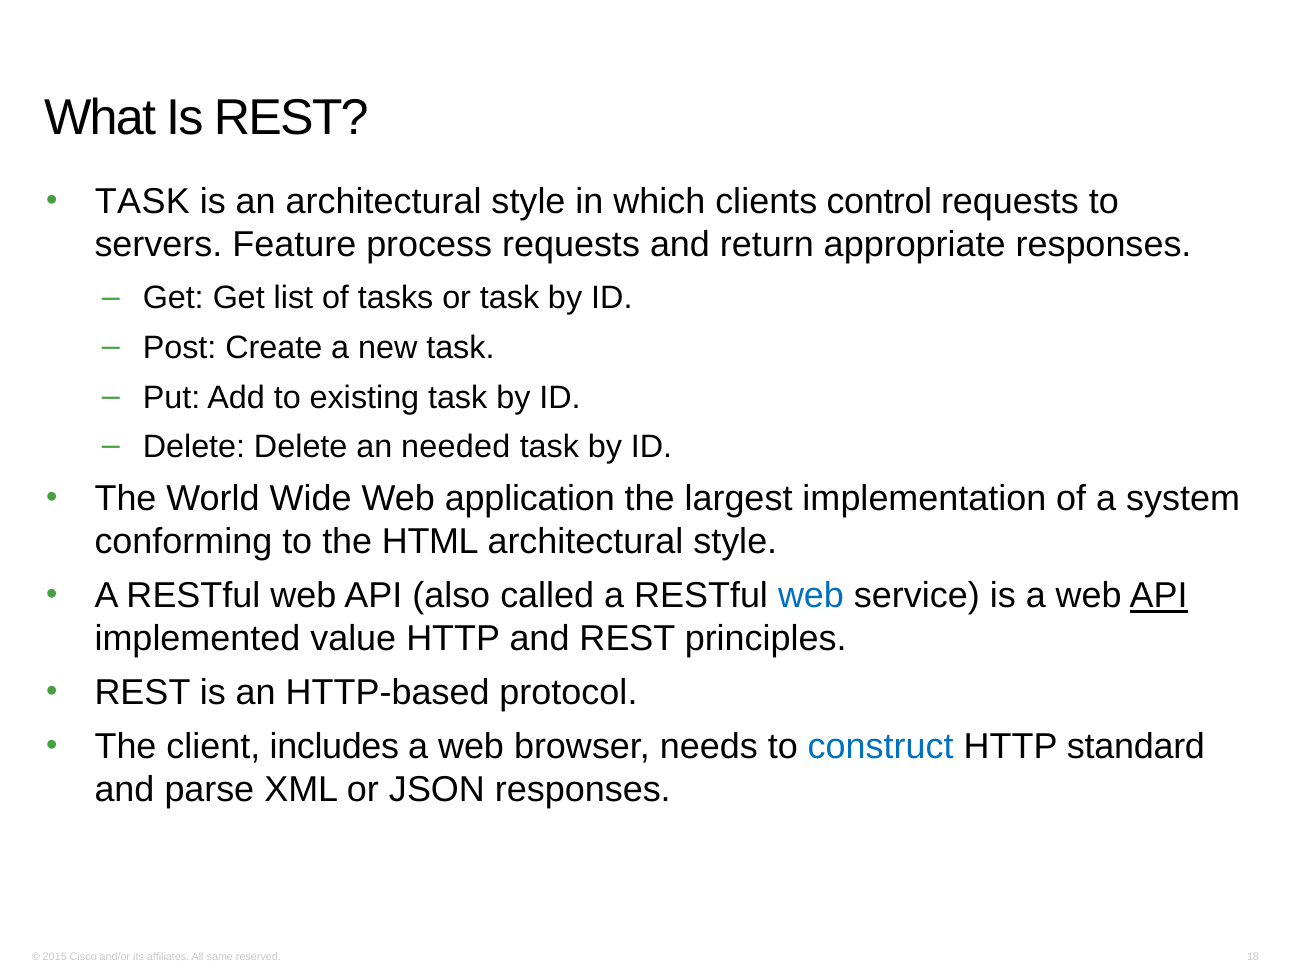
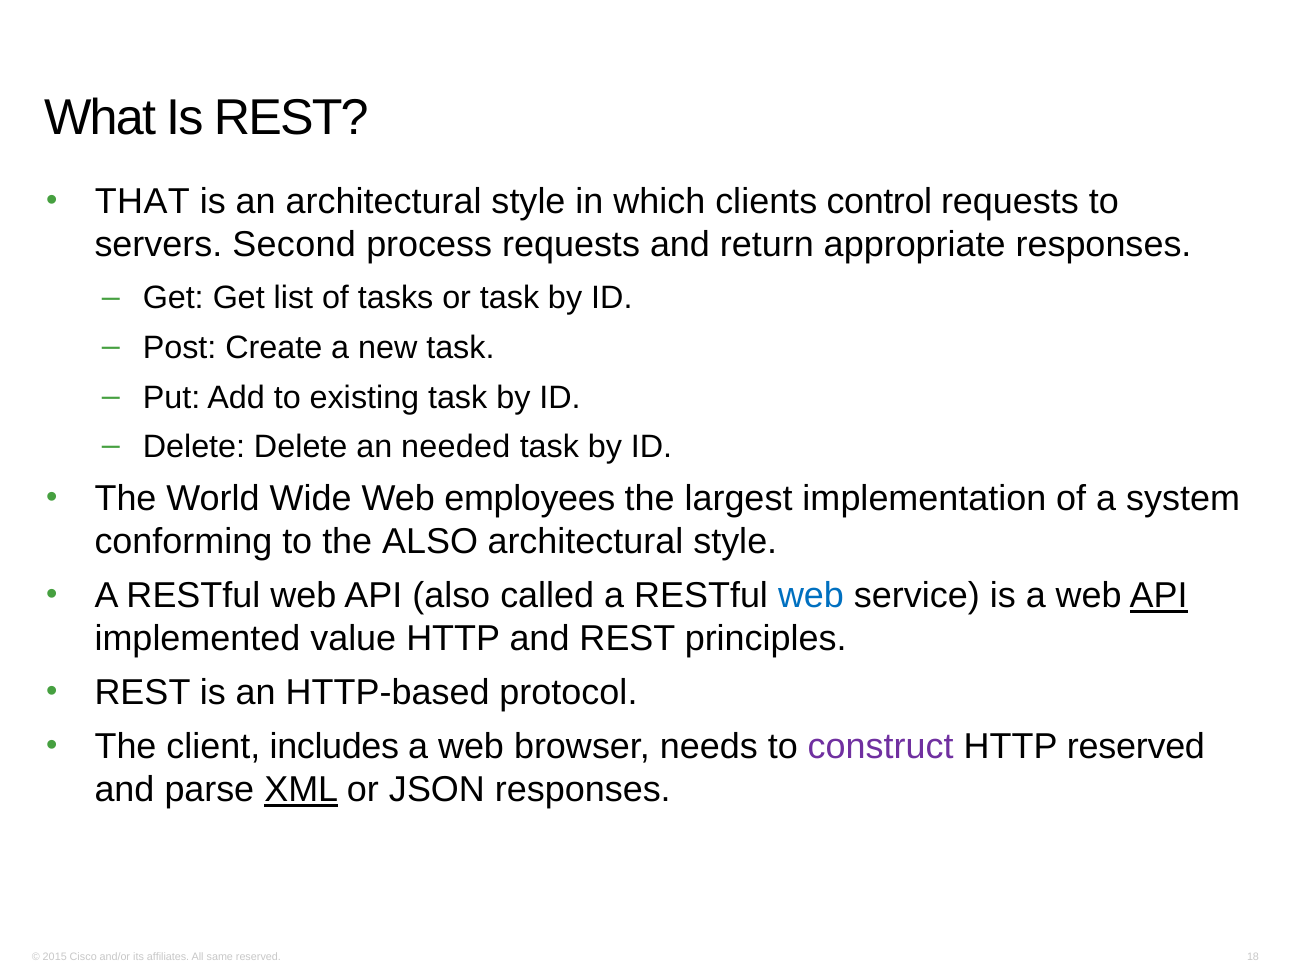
TASK at (142, 201): TASK -> THAT
Feature: Feature -> Second
application: application -> employees
the HTML: HTML -> ALSO
construct colour: blue -> purple
HTTP standard: standard -> reserved
XML underline: none -> present
